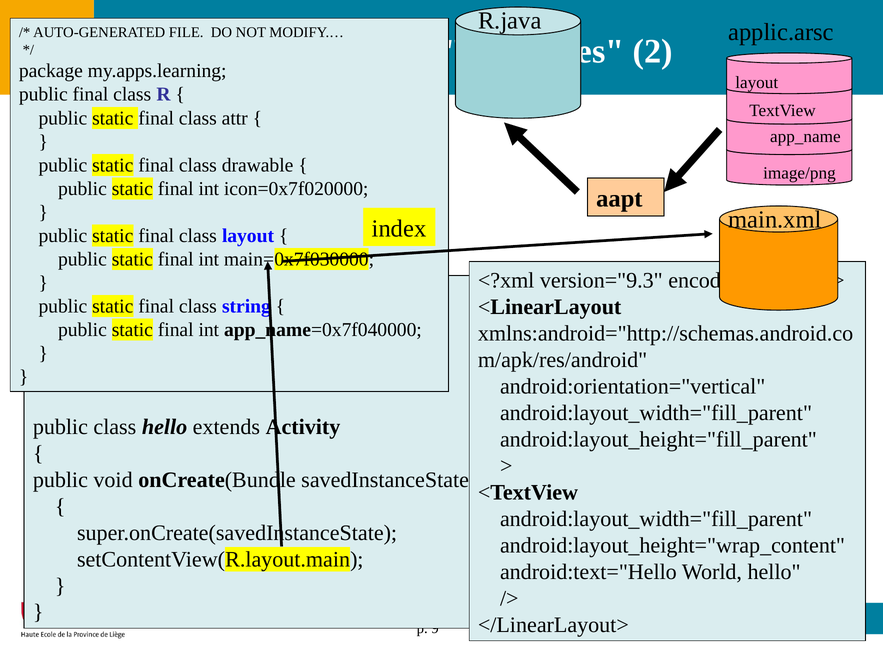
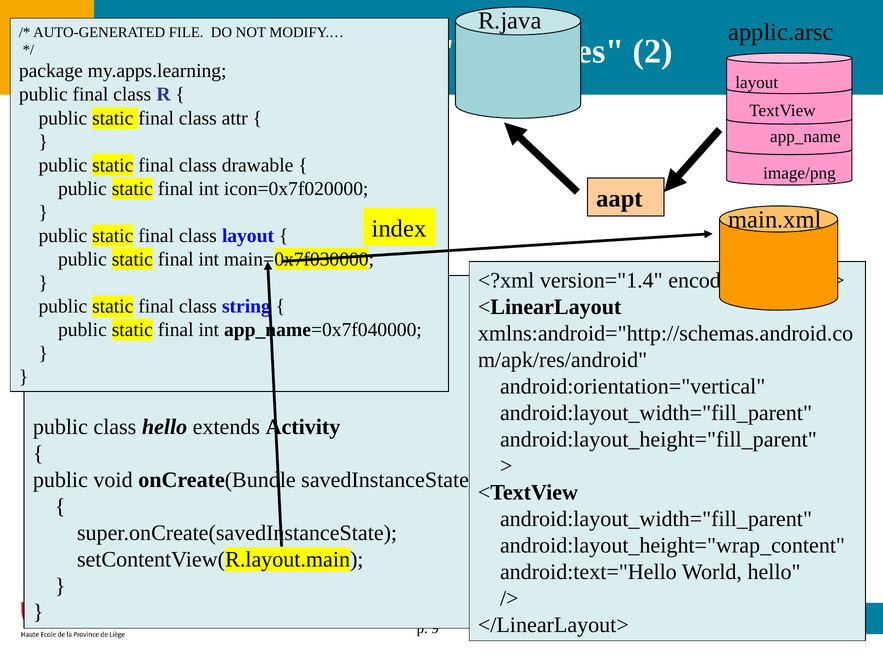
version="9.3: version="9.3 -> version="1.4
